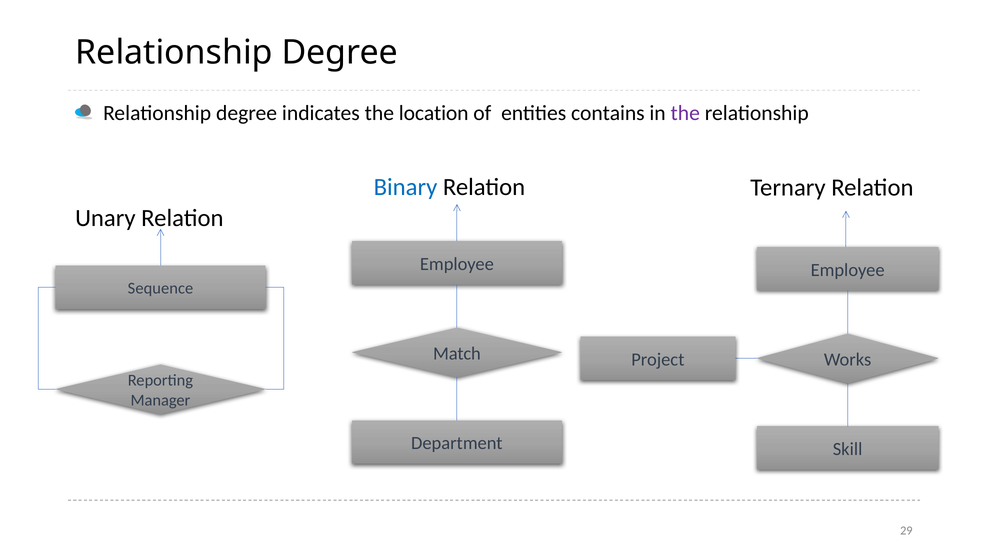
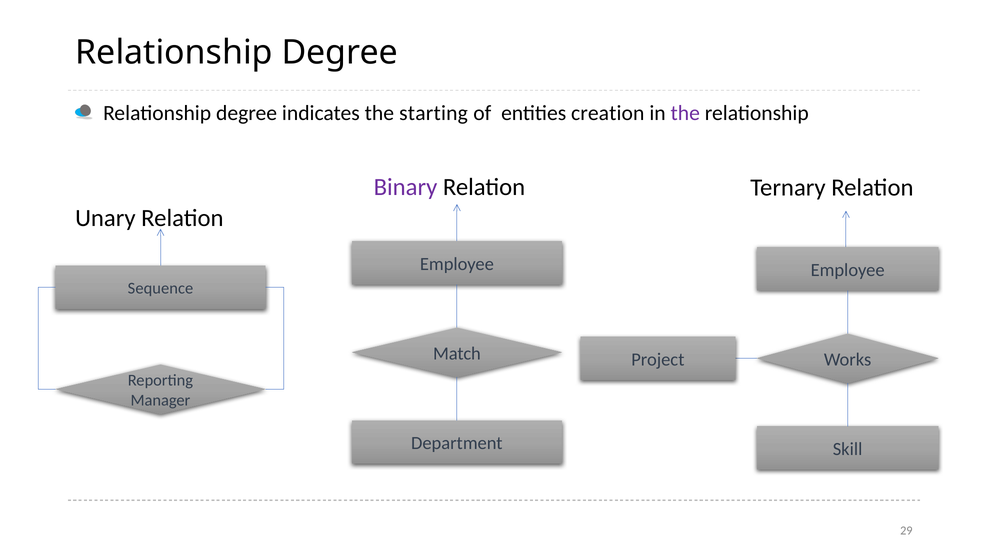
location: location -> starting
contains: contains -> creation
Binary colour: blue -> purple
